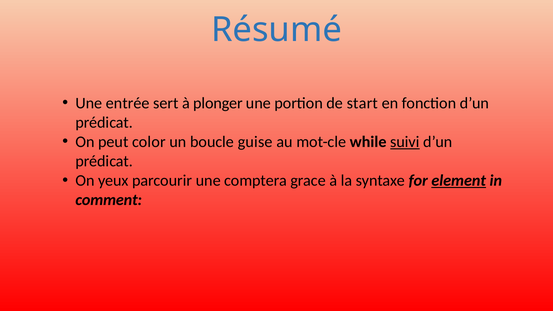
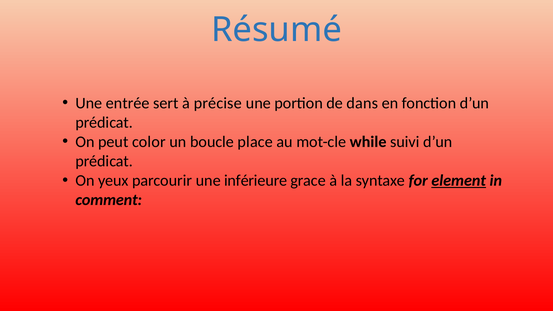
plonger: plonger -> précise
start: start -> dans
guise: guise -> place
suivi underline: present -> none
comptera: comptera -> inférieure
